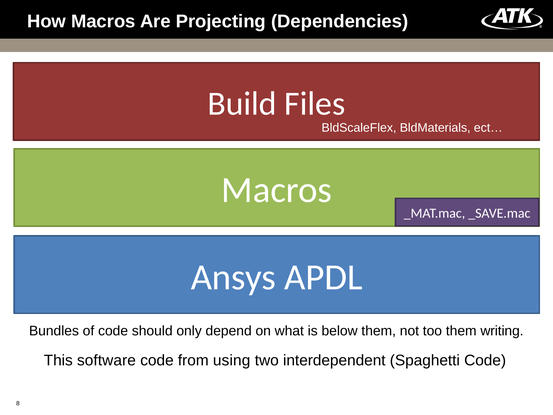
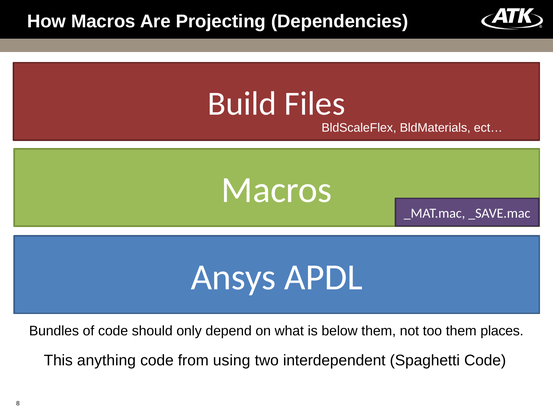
writing: writing -> places
software: software -> anything
